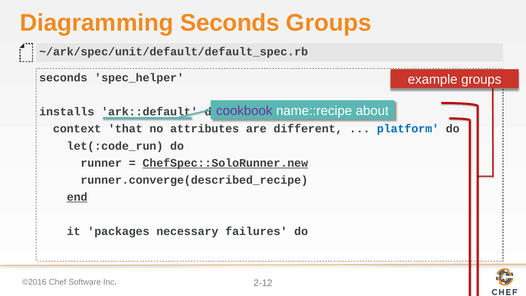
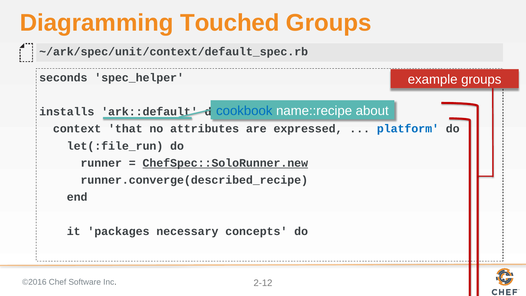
Diagramming Seconds: Seconds -> Touched
~/ark/spec/unit/default/default_spec.rb: ~/ark/spec/unit/default/default_spec.rb -> ~/ark/spec/unit/context/default_spec.rb
cookbook colour: purple -> blue
different: different -> expressed
let(:code_run: let(:code_run -> let(:file_run
end underline: present -> none
failures: failures -> concepts
